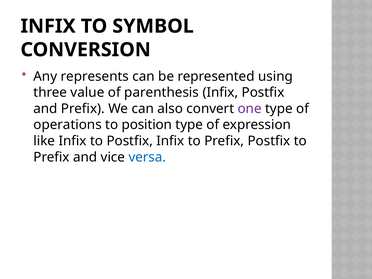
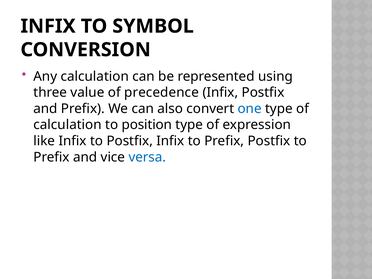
Any represents: represents -> calculation
parenthesis: parenthesis -> precedence
one colour: purple -> blue
operations at (68, 125): operations -> calculation
